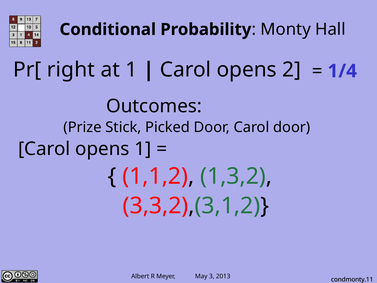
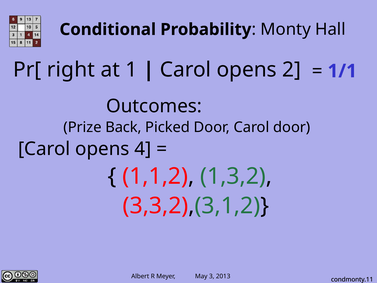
1/4: 1/4 -> 1/1
Stick: Stick -> Back
opens 1: 1 -> 4
